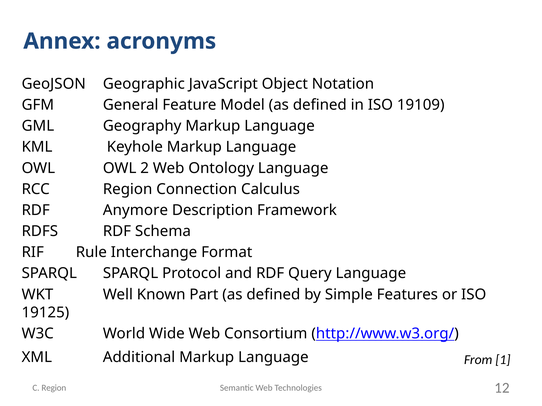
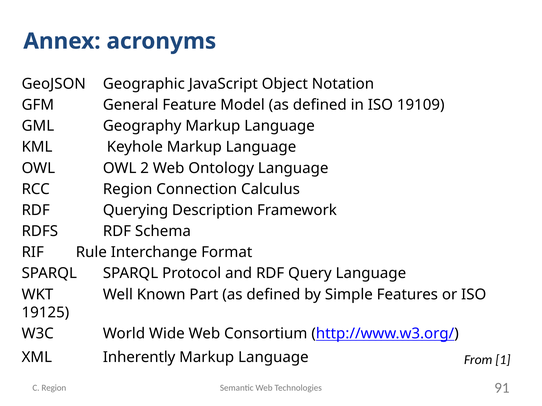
Anymore: Anymore -> Querying
Additional: Additional -> Inherently
12: 12 -> 91
